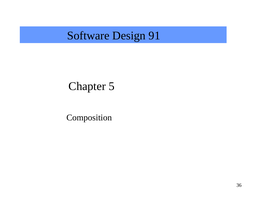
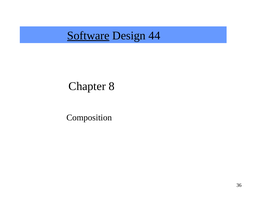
Software underline: none -> present
91: 91 -> 44
5: 5 -> 8
